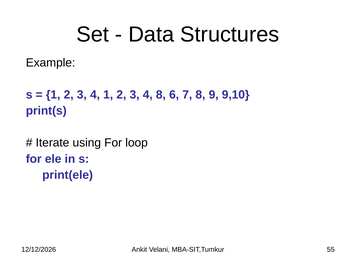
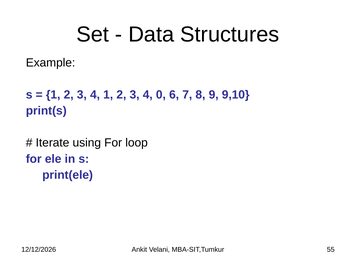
4 8: 8 -> 0
